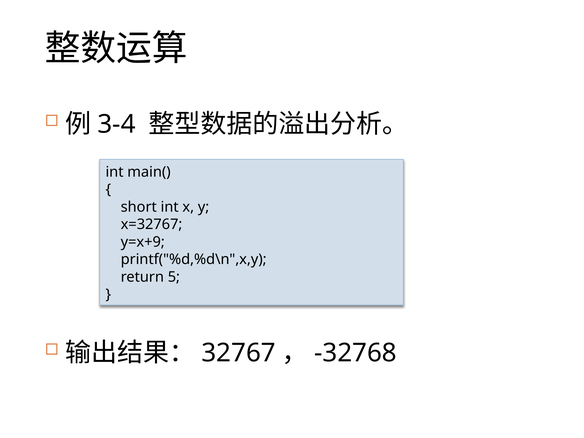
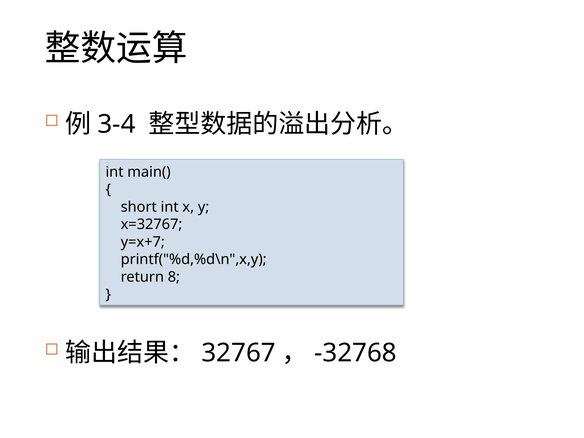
y=x+9: y=x+9 -> y=x+7
5: 5 -> 8
